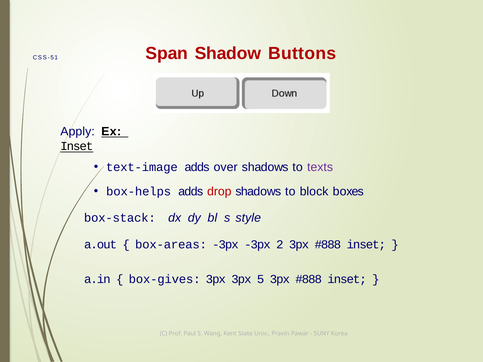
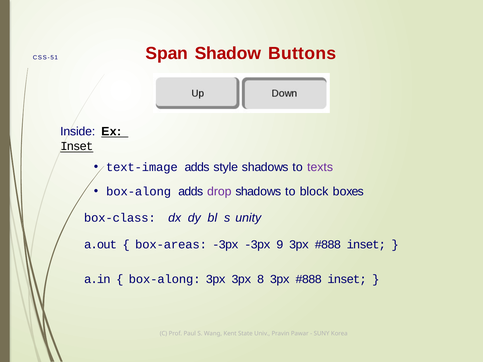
Apply: Apply -> Inside
over: over -> style
box-helps at (139, 191): box-helps -> box-along
drop colour: red -> purple
box-stack: box-stack -> box-class
style: style -> unity
2: 2 -> 9
box-gives at (165, 279): box-gives -> box-along
5: 5 -> 8
